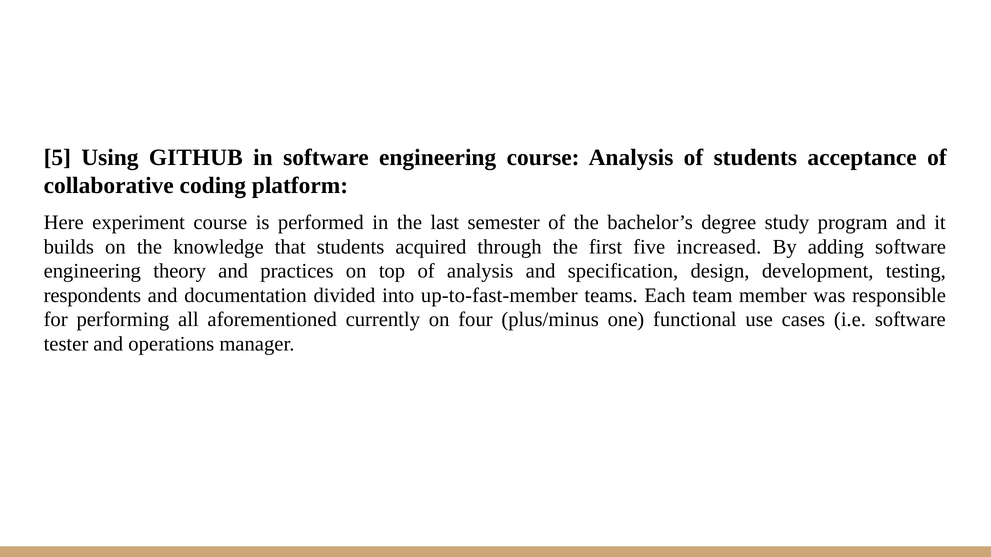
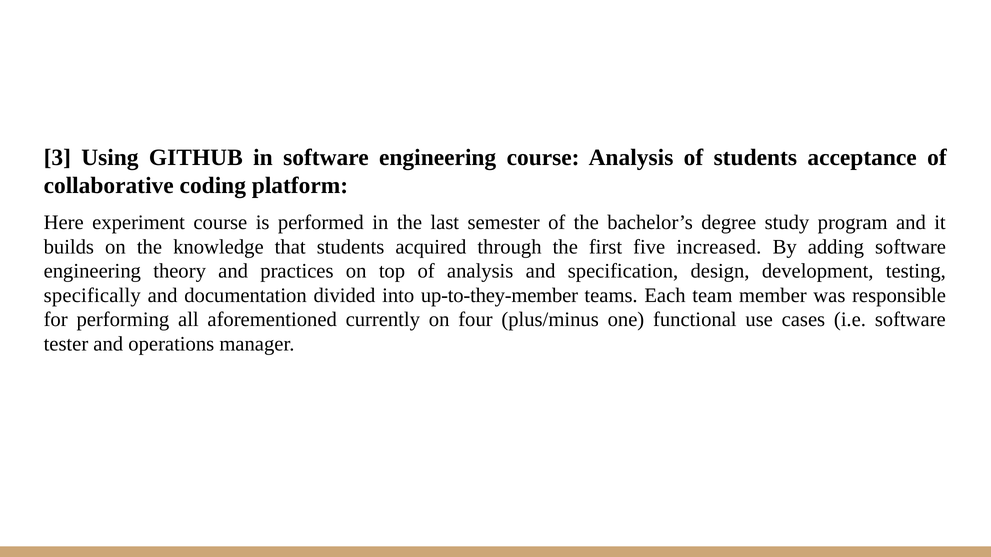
5: 5 -> 3
respondents: respondents -> specifically
up-to-fast-member: up-to-fast-member -> up-to-they-member
